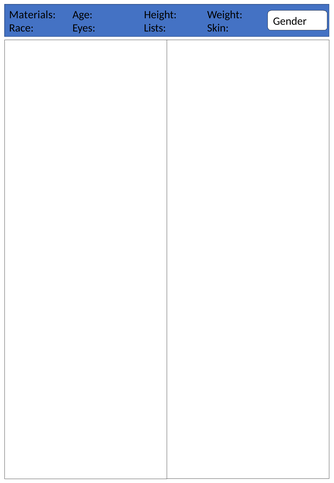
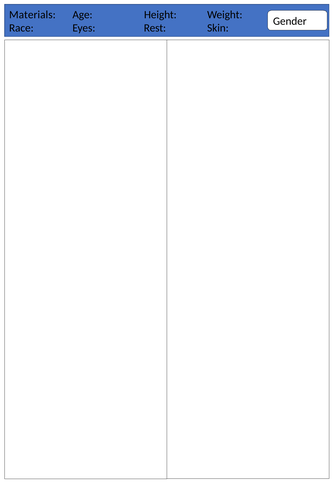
Lists: Lists -> Rest
